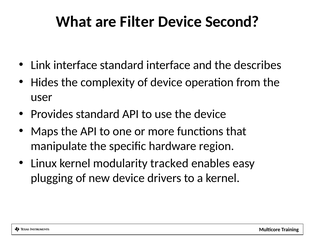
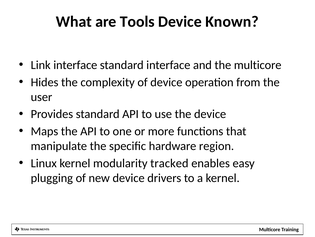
Filter: Filter -> Tools
Second: Second -> Known
the describes: describes -> multicore
